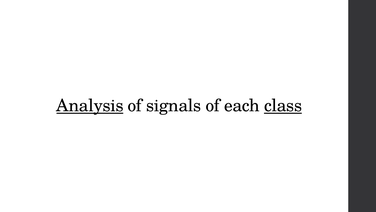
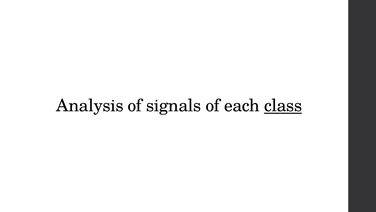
Analysis underline: present -> none
